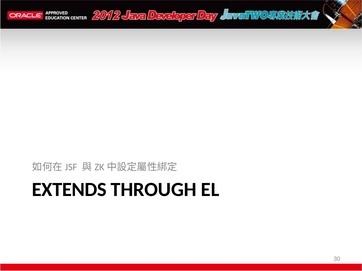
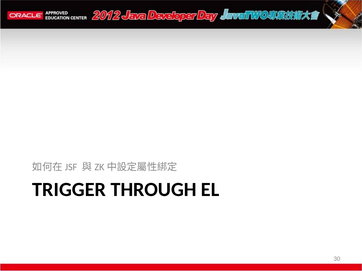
EXTENDS: EXTENDS -> TRIGGER
